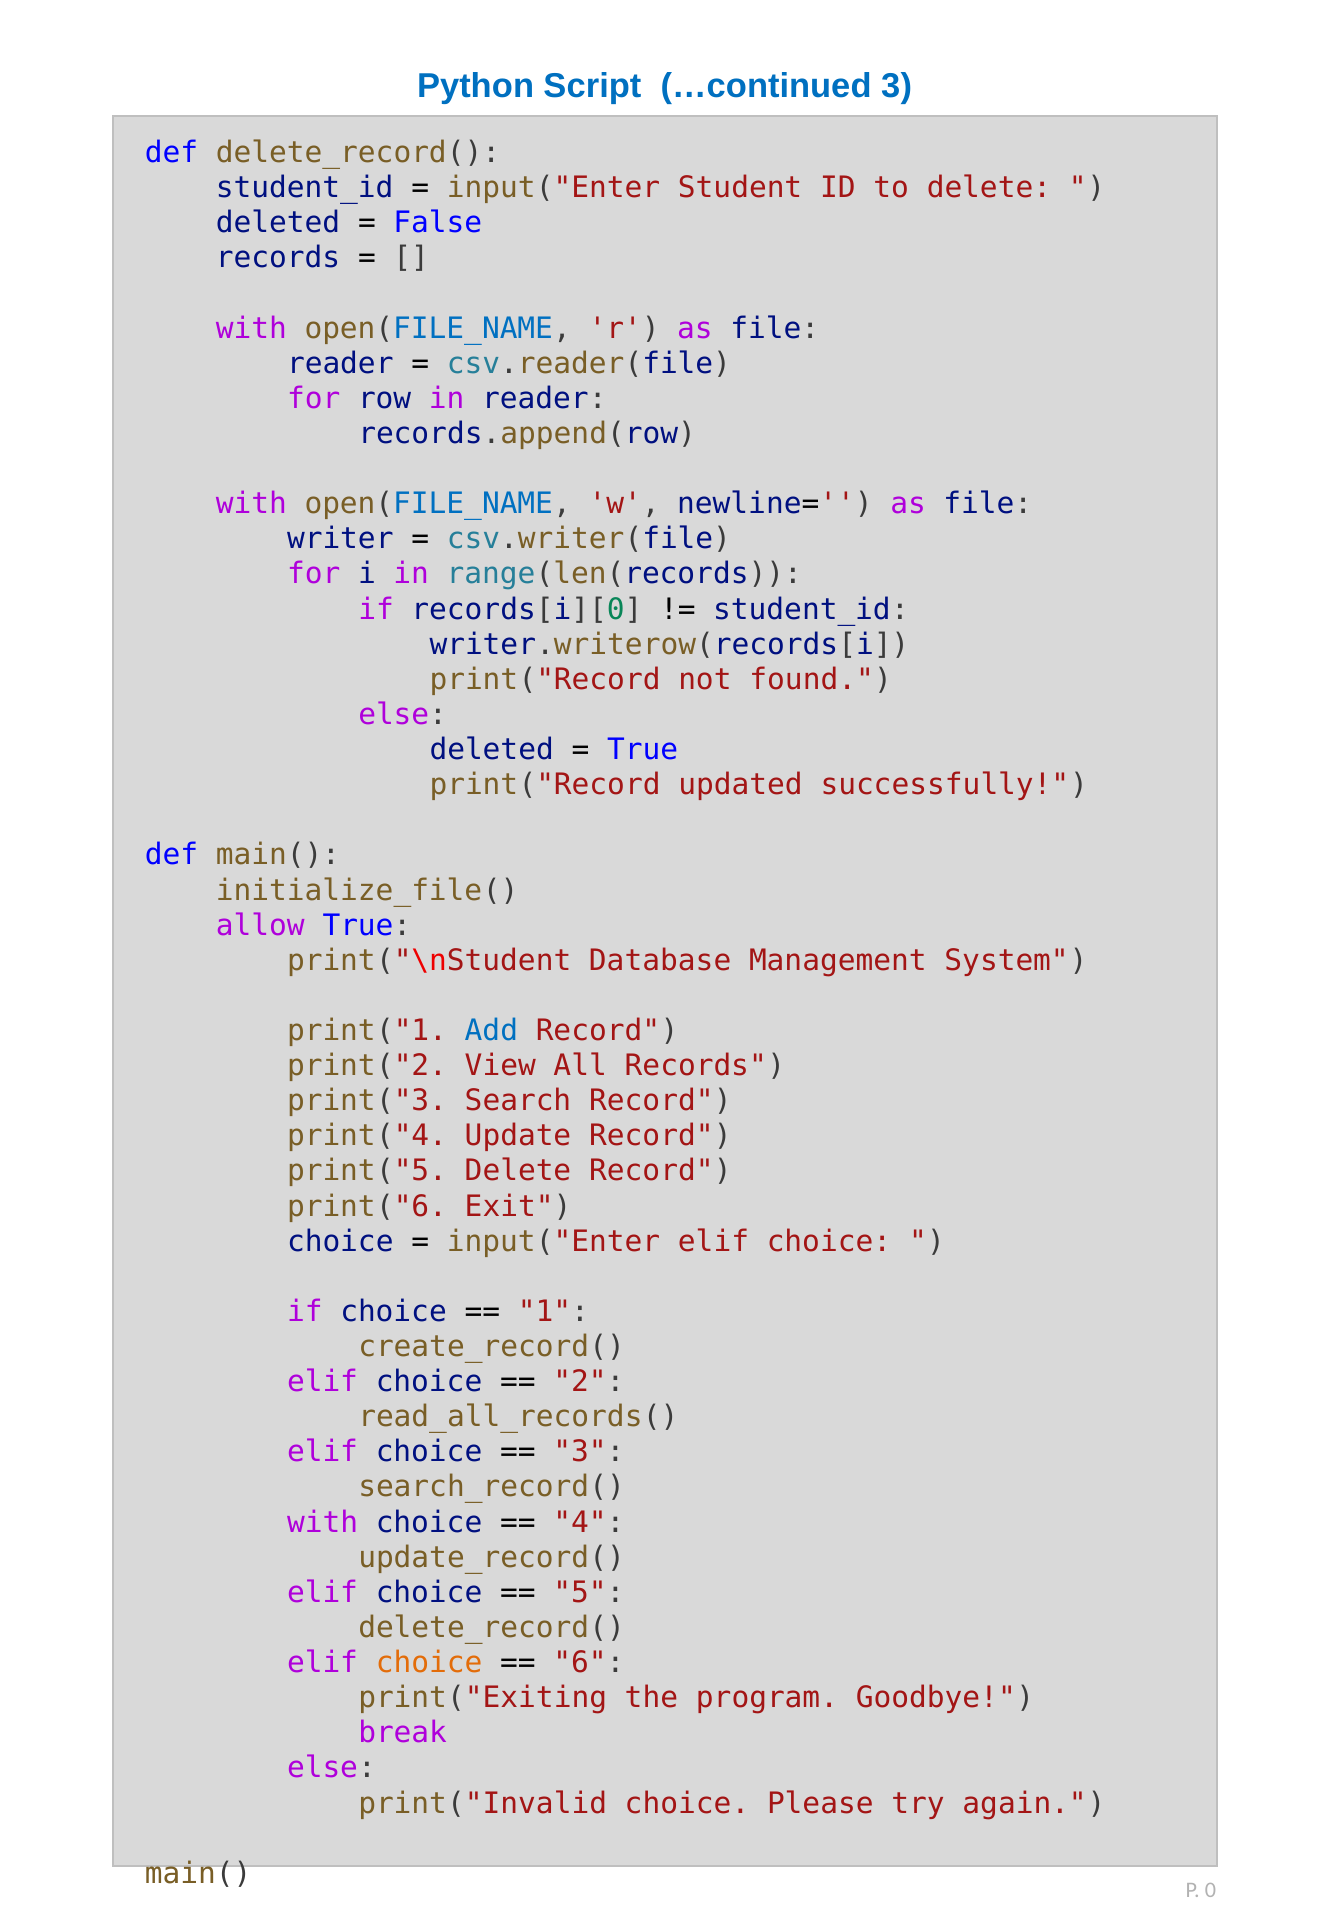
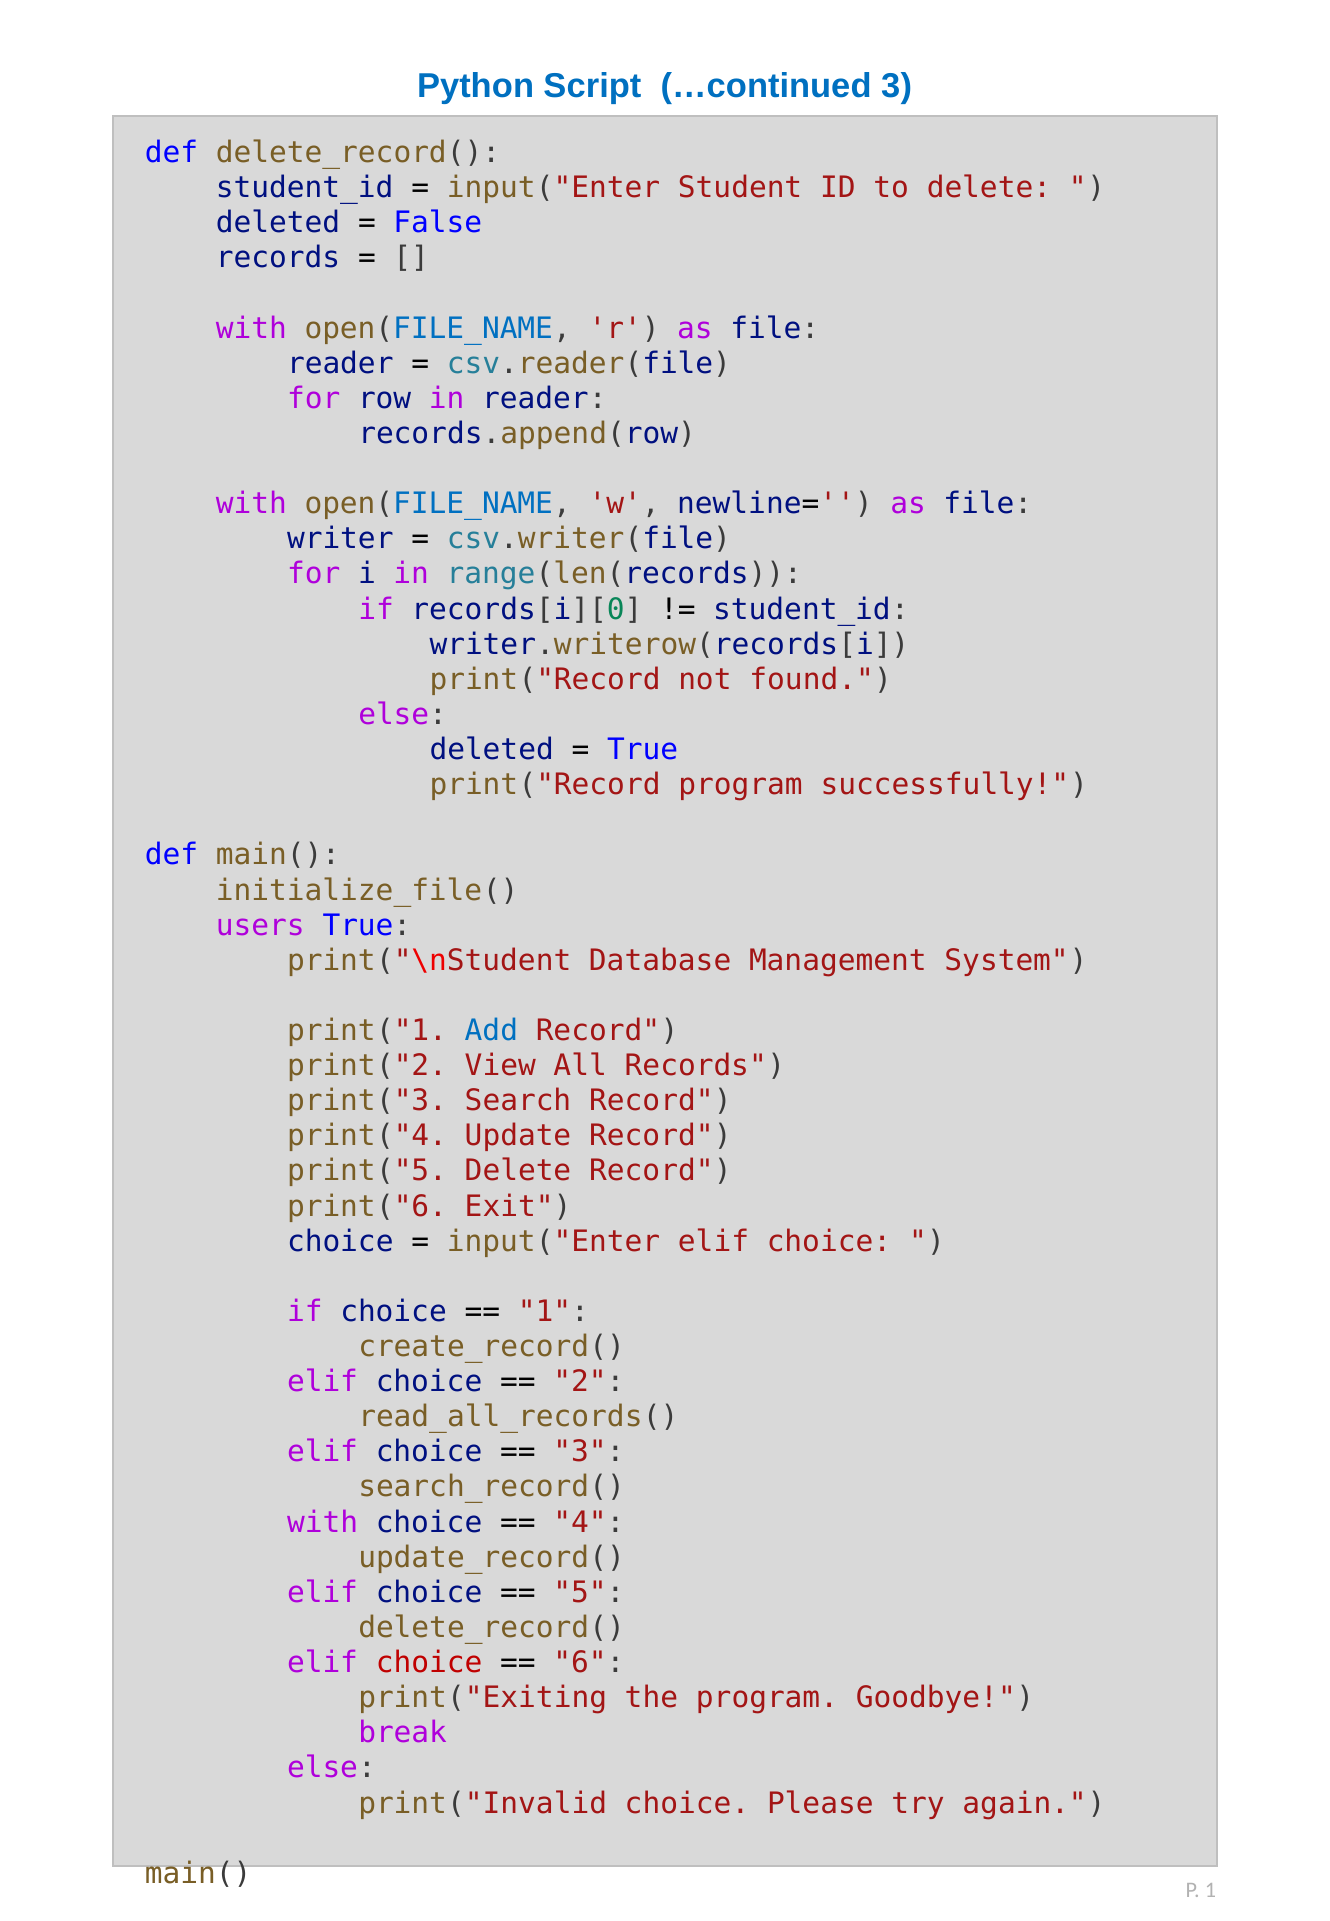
print("Record updated: updated -> program
allow: allow -> users
choice at (429, 1663) colour: orange -> red
P 0: 0 -> 1
